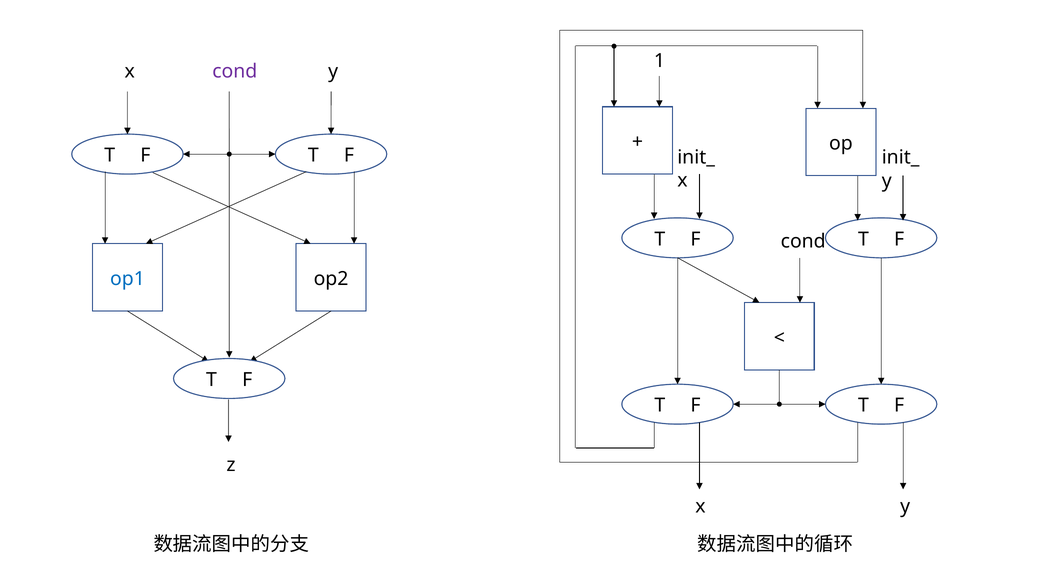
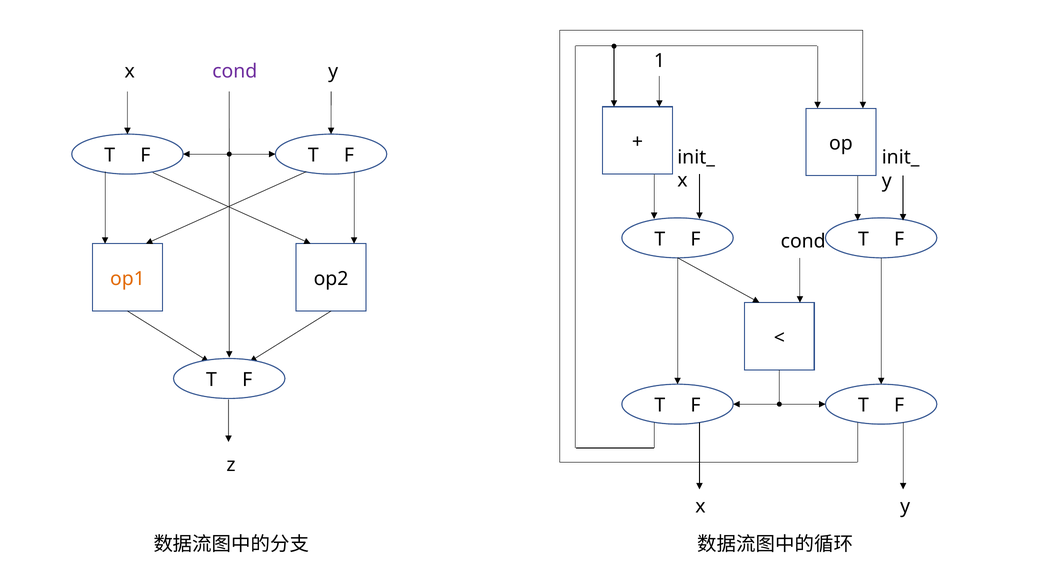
op1 colour: blue -> orange
